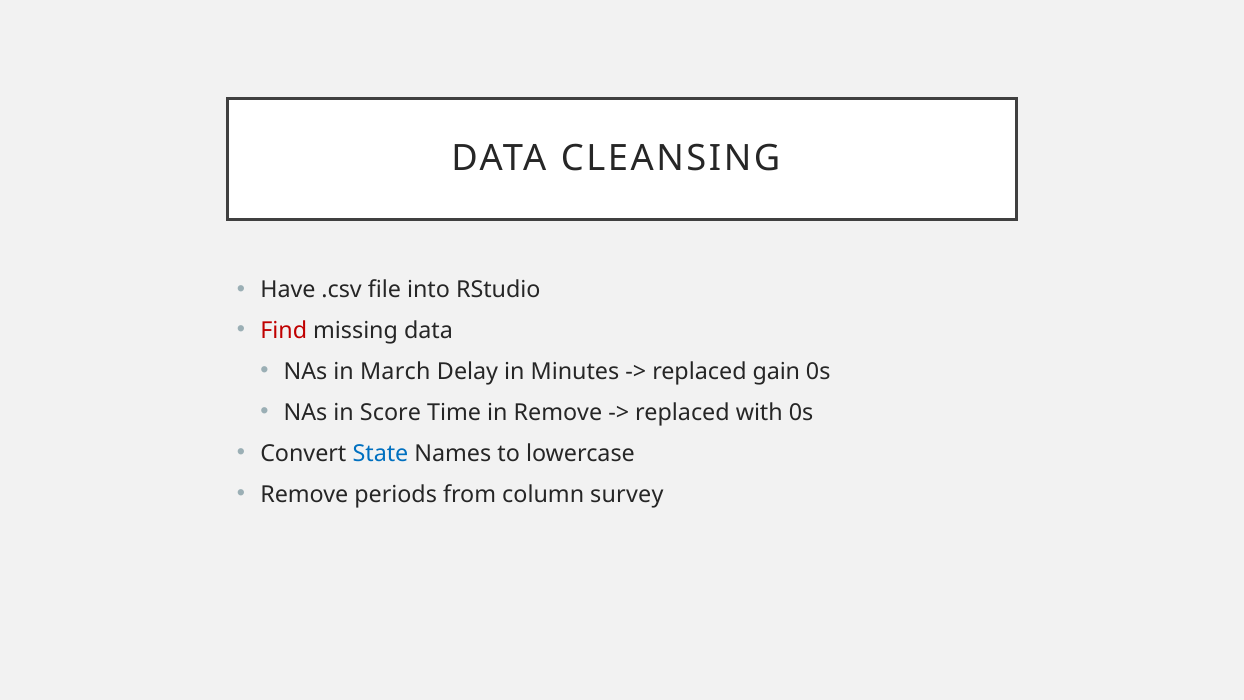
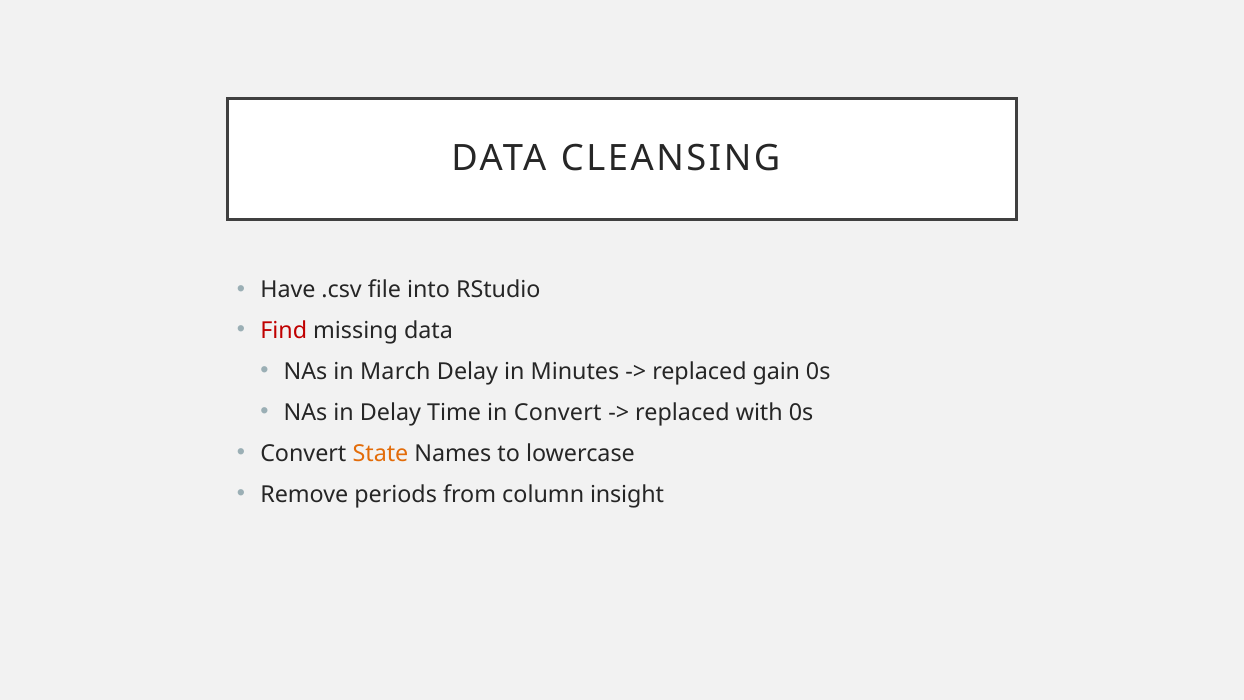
in Score: Score -> Delay
in Remove: Remove -> Convert
State colour: blue -> orange
survey: survey -> insight
